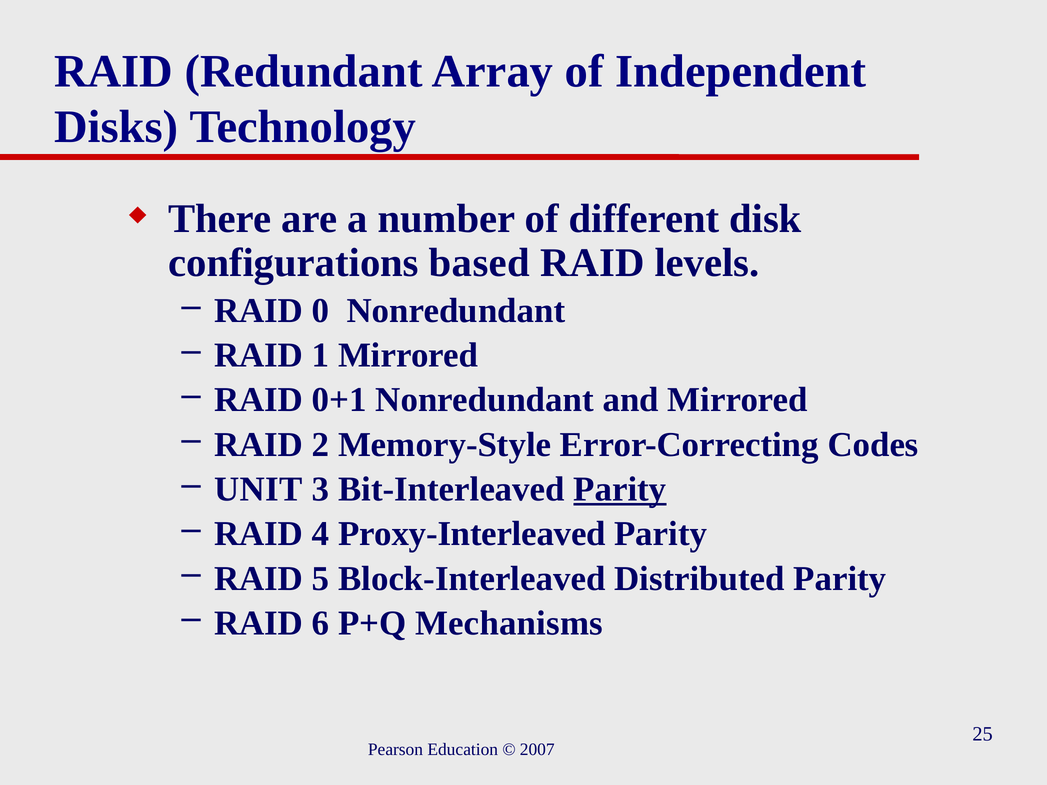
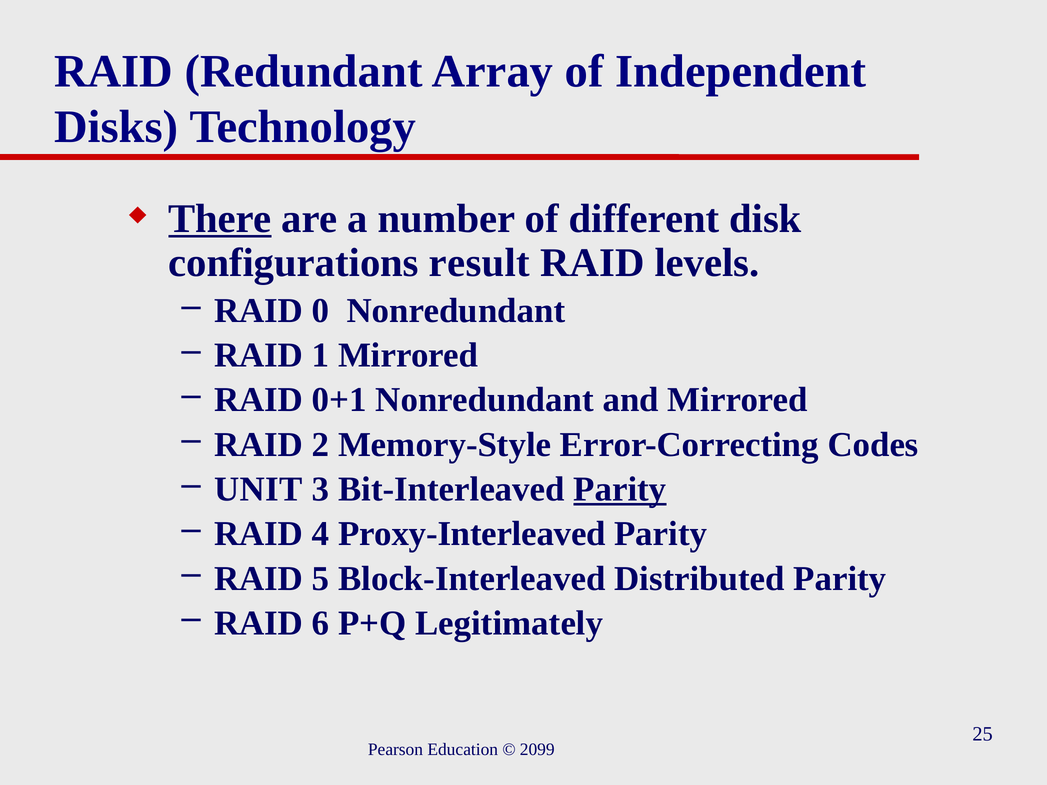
There underline: none -> present
based: based -> result
Mechanisms: Mechanisms -> Legitimately
2007: 2007 -> 2099
